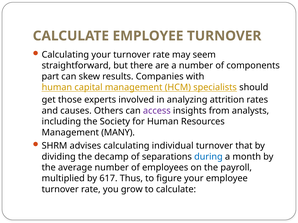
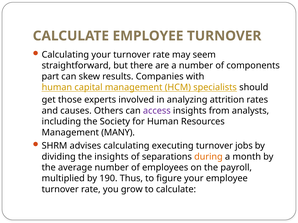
individual: individual -> executing
that: that -> jobs
the decamp: decamp -> insights
during colour: blue -> orange
617: 617 -> 190
